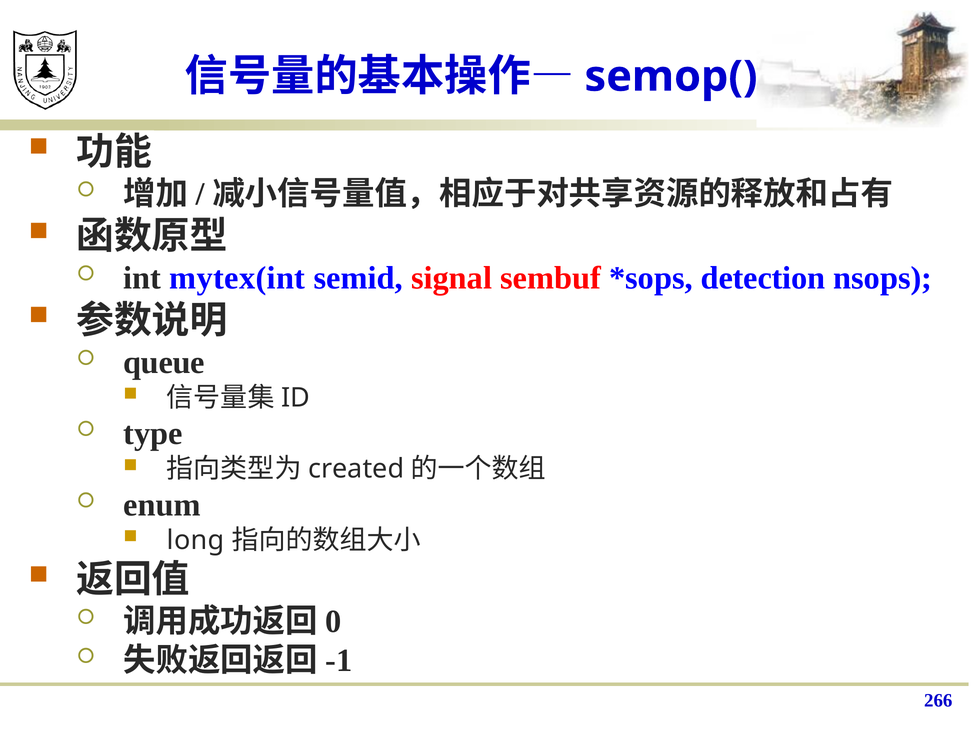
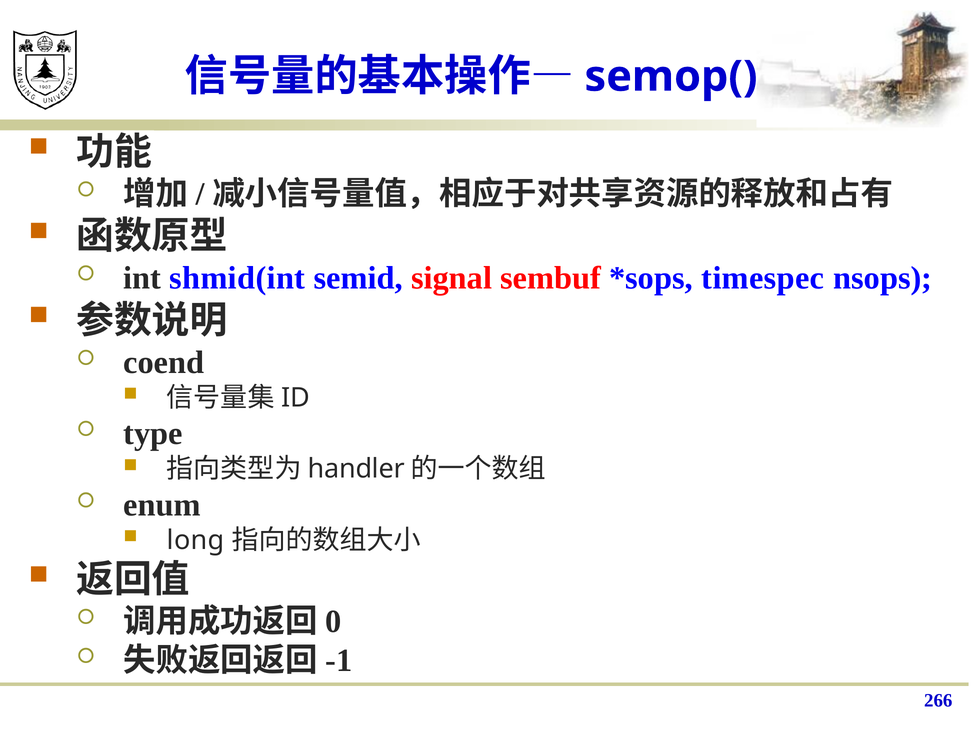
mytex(int: mytex(int -> shmid(int
detection: detection -> timespec
queue: queue -> coend
created: created -> handler
